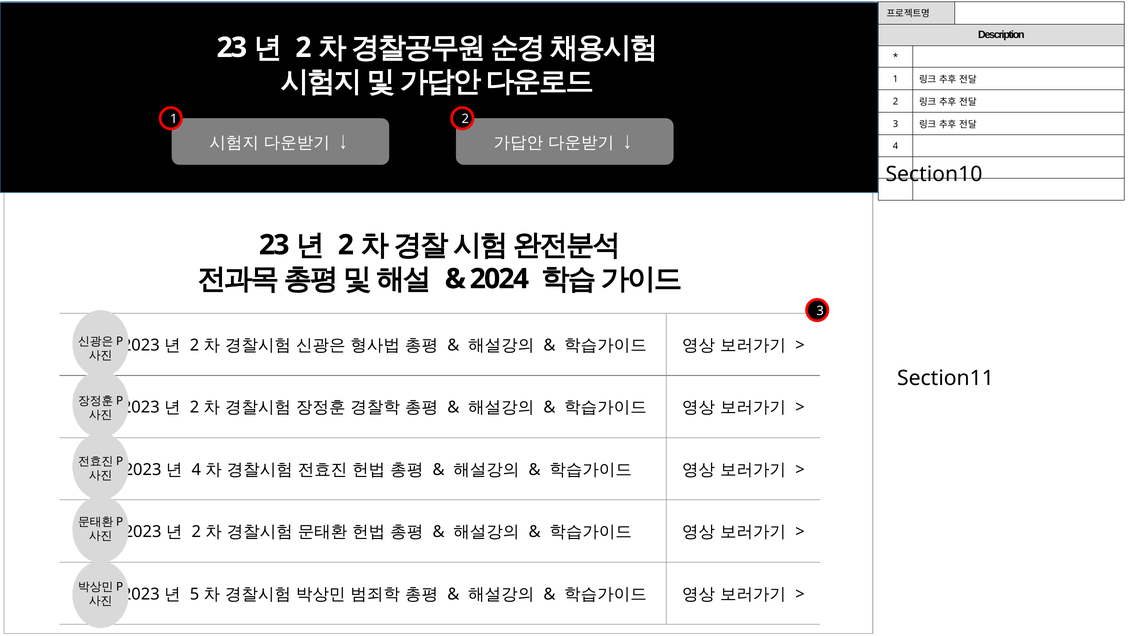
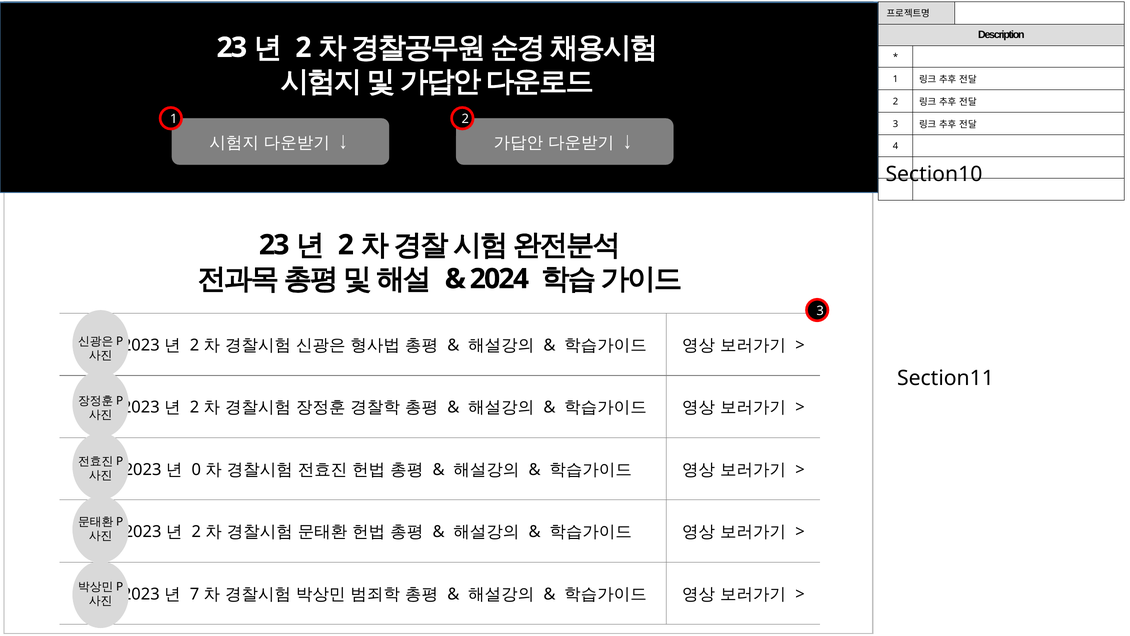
4 at (196, 469): 4 -> 0
5: 5 -> 7
